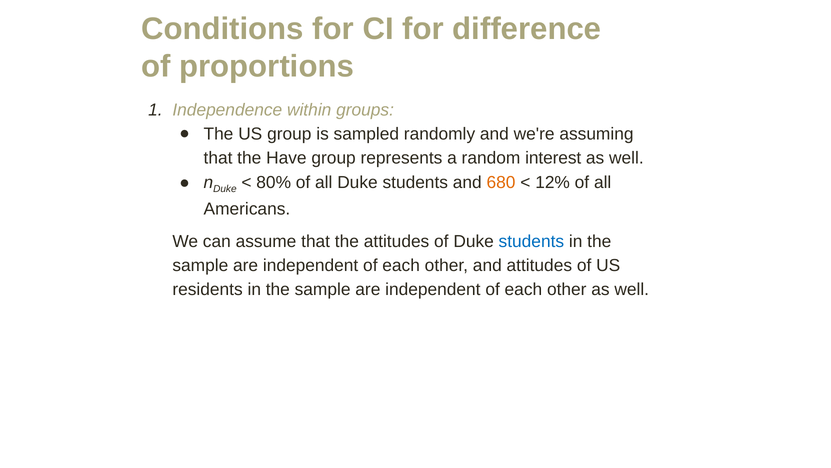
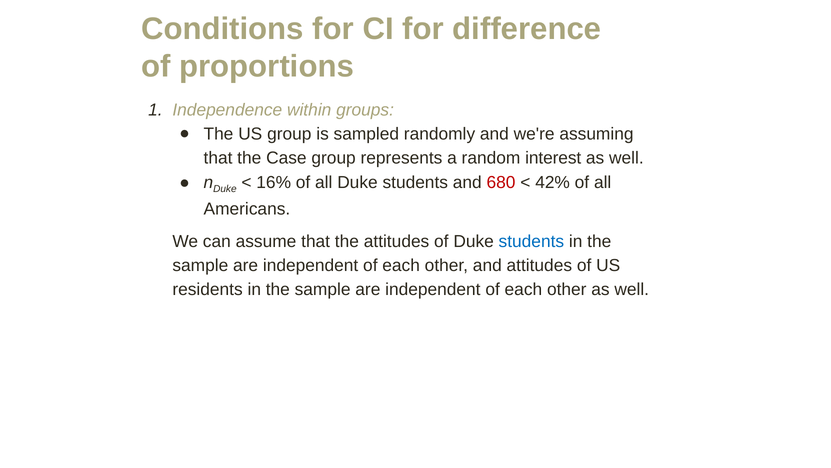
Have: Have -> Case
80%: 80% -> 16%
680 colour: orange -> red
12%: 12% -> 42%
